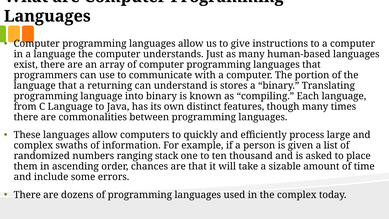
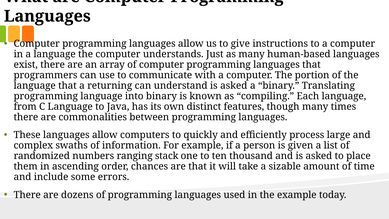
understand is stores: stores -> asked
the complex: complex -> example
